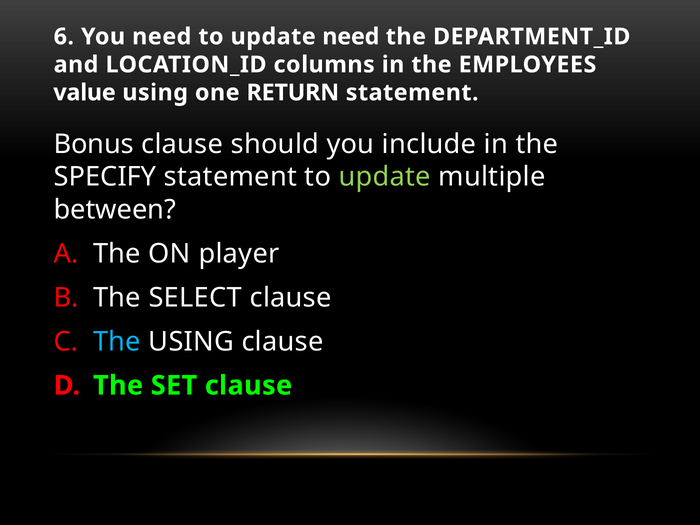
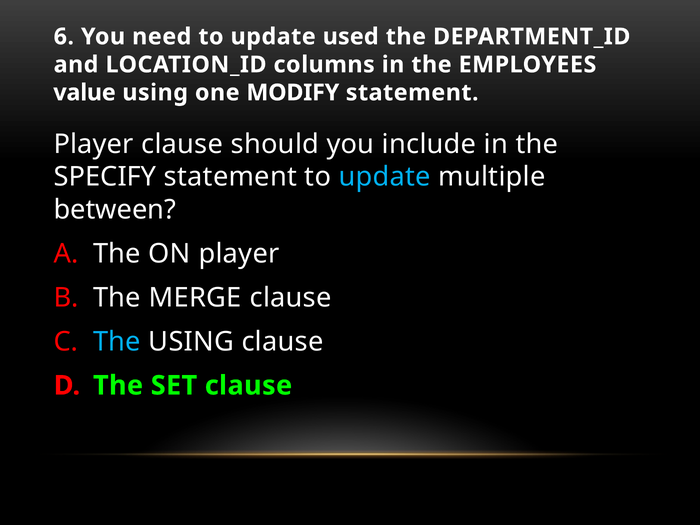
update need: need -> used
RETURN: RETURN -> MODIFY
Bonus at (94, 144): Bonus -> Player
update at (385, 177) colour: light green -> light blue
SELECT: SELECT -> MERGE
